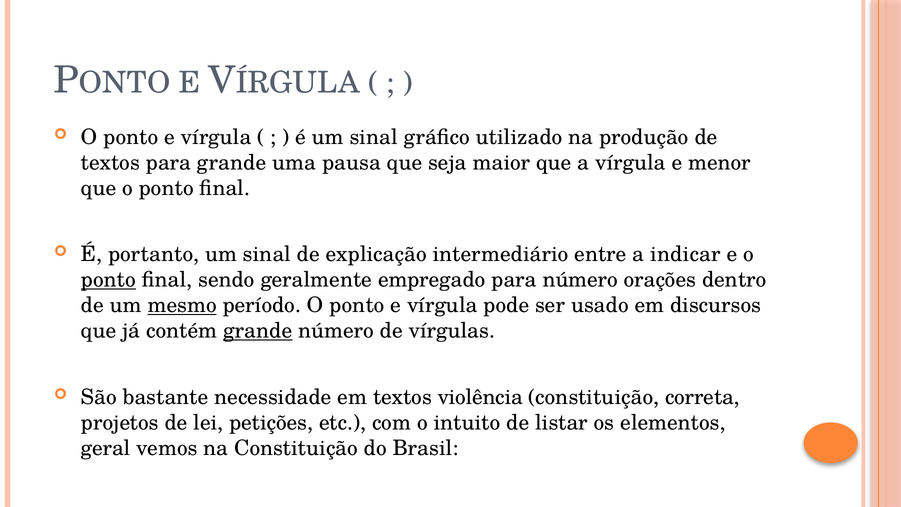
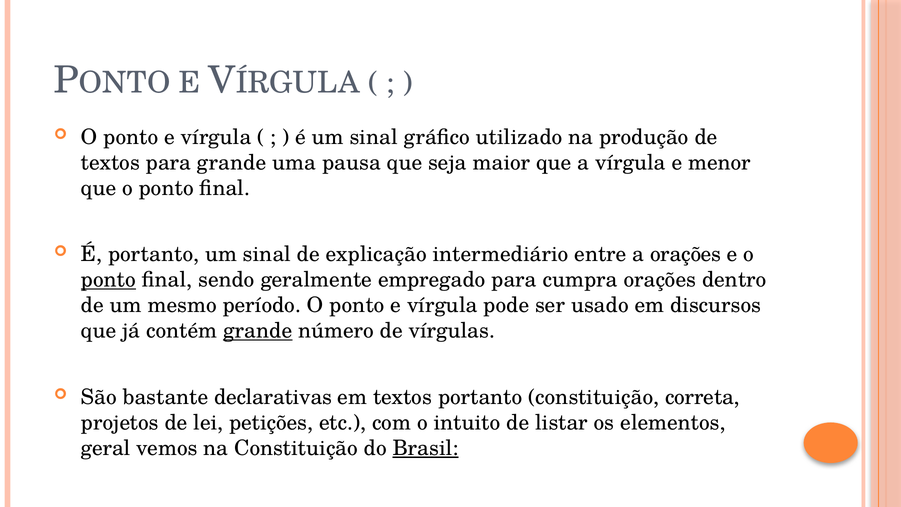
a indicar: indicar -> orações
para número: número -> cumpra
mesmo underline: present -> none
necessidade: necessidade -> declarativas
textos violência: violência -> portanto
Brasil underline: none -> present
